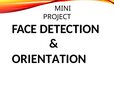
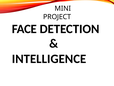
ORIENTATION: ORIENTATION -> INTELLIGENCE
